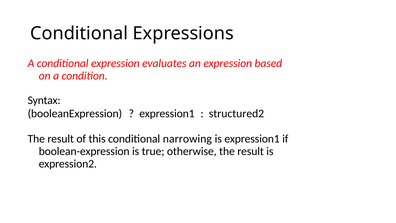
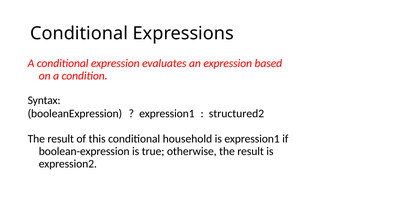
narrowing: narrowing -> household
